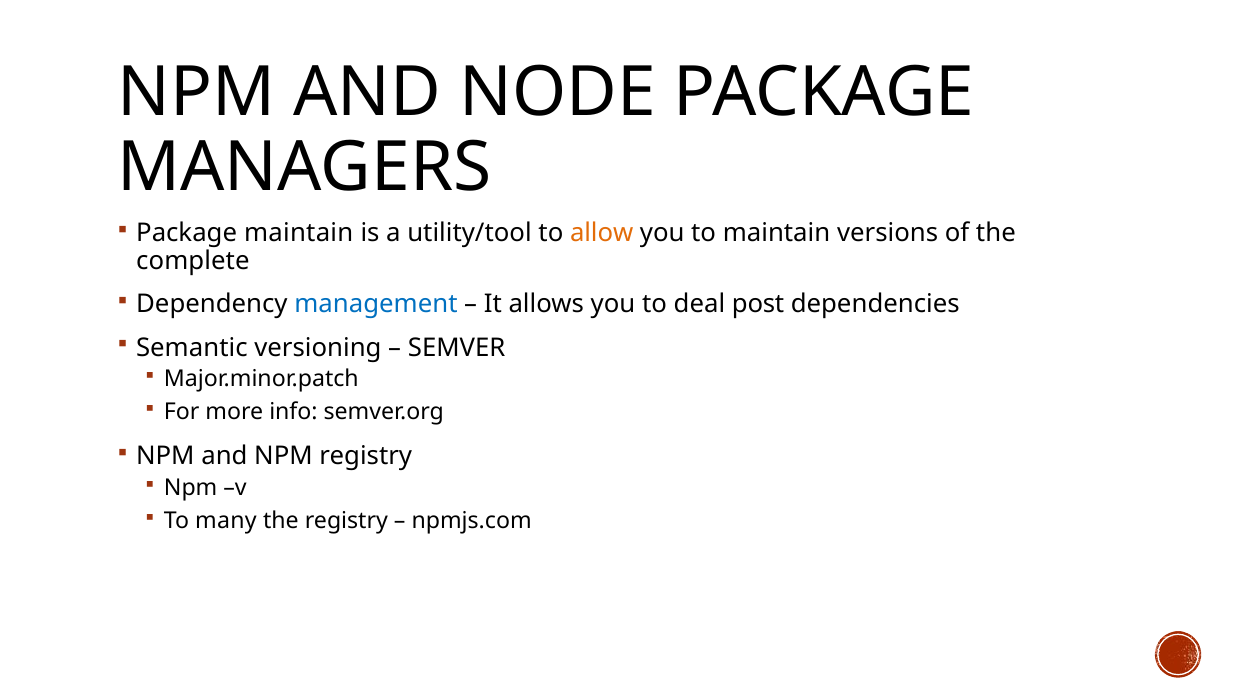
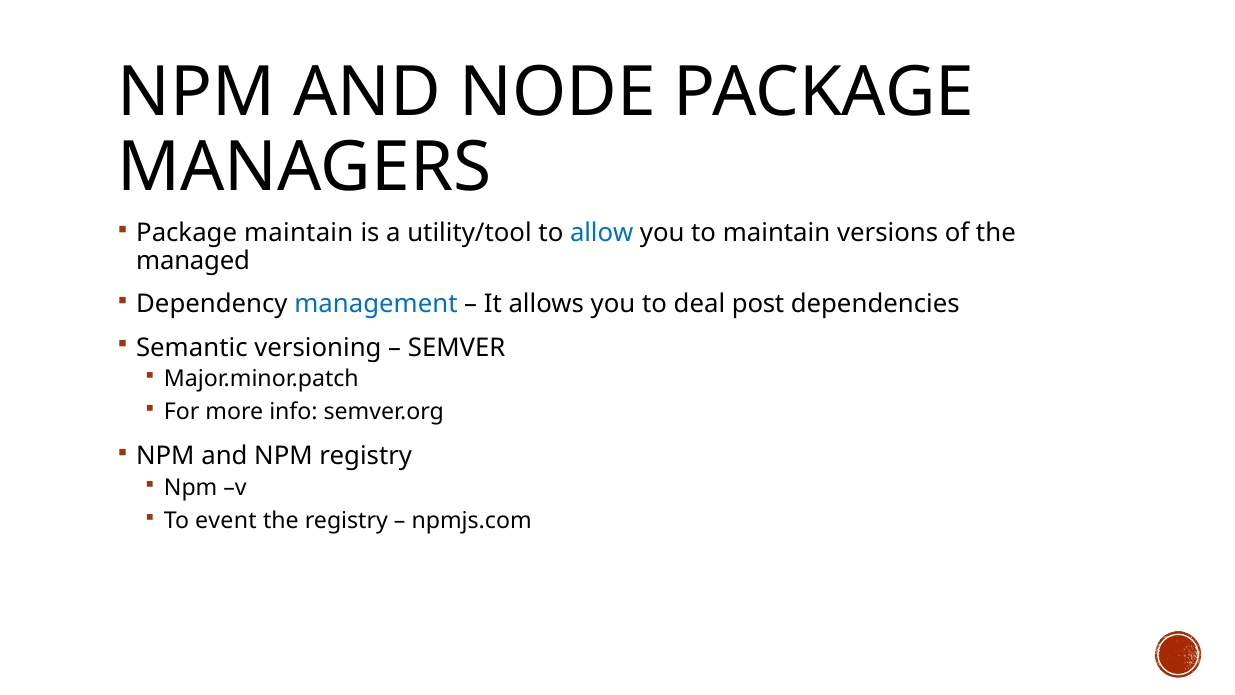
allow colour: orange -> blue
complete: complete -> managed
many: many -> event
